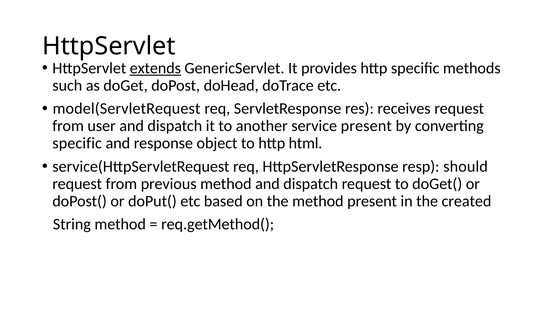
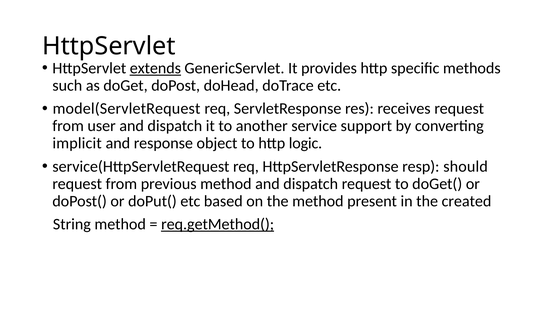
service present: present -> support
specific at (77, 143): specific -> implicit
html: html -> logic
req.getMethod( underline: none -> present
